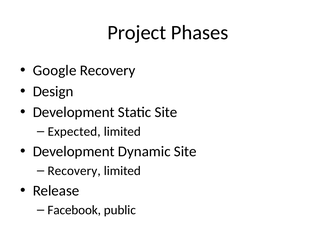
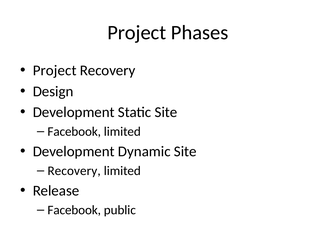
Google at (55, 70): Google -> Project
Expected at (74, 132): Expected -> Facebook
